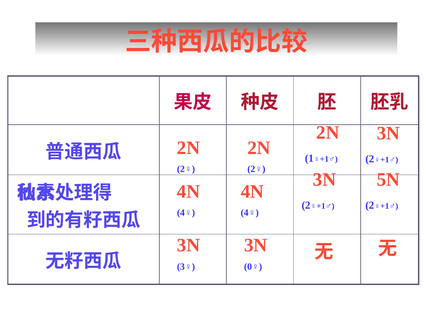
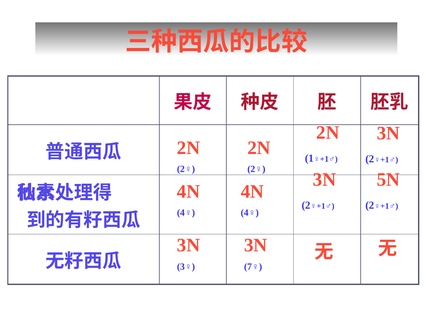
0♀: 0♀ -> 7♀
